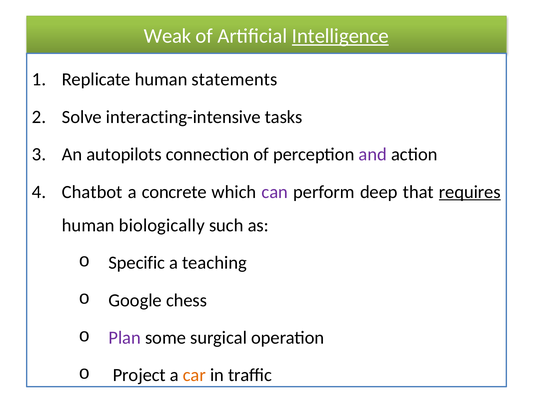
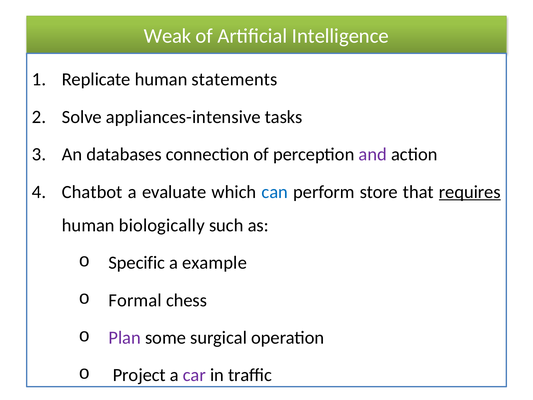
Intelligence underline: present -> none
interacting-intensive: interacting-intensive -> appliances-intensive
autopilots: autopilots -> databases
concrete: concrete -> evaluate
can colour: purple -> blue
deep: deep -> store
teaching: teaching -> example
Google: Google -> Formal
car colour: orange -> purple
